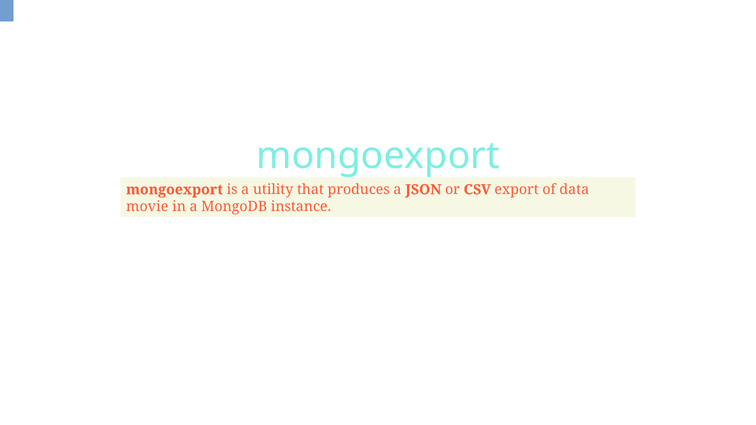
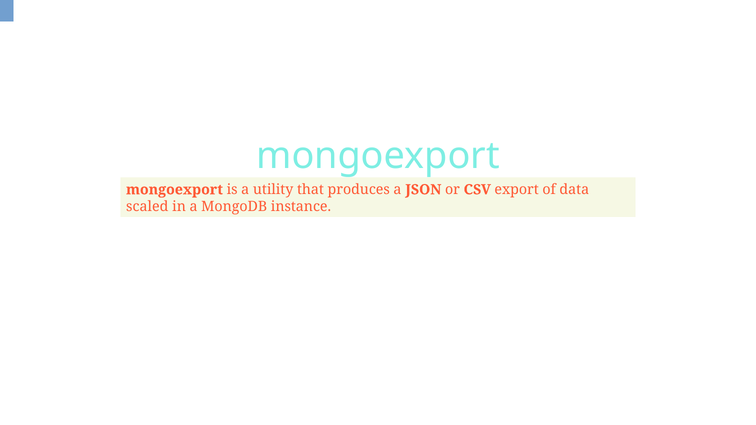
movie: movie -> scaled
